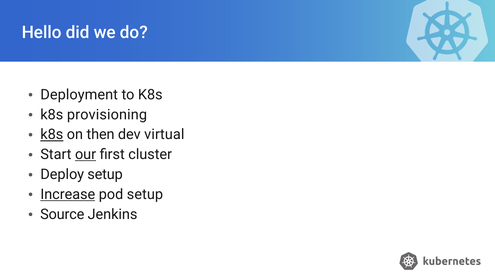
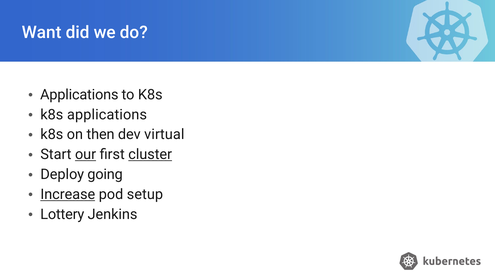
Hello: Hello -> Want
Deployment at (79, 94): Deployment -> Applications
k8s provisioning: provisioning -> applications
k8s at (52, 134) underline: present -> none
cluster underline: none -> present
Deploy setup: setup -> going
Source: Source -> Lottery
